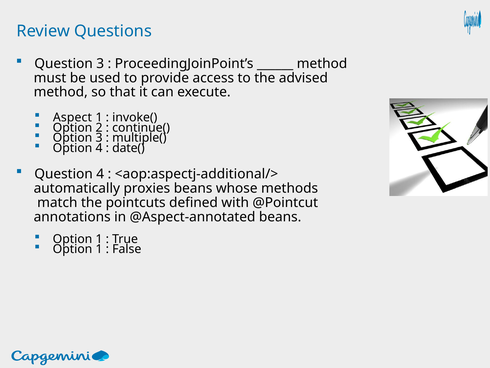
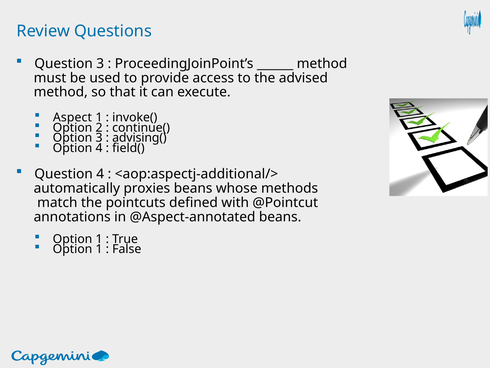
multiple(: multiple( -> advising(
date(: date( -> field(
